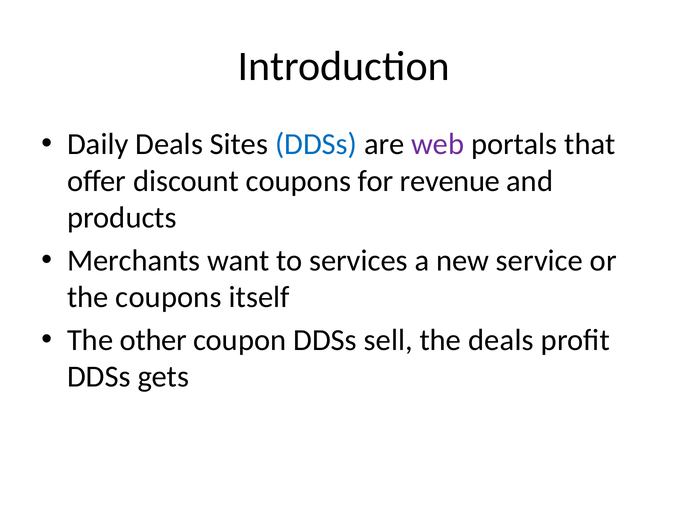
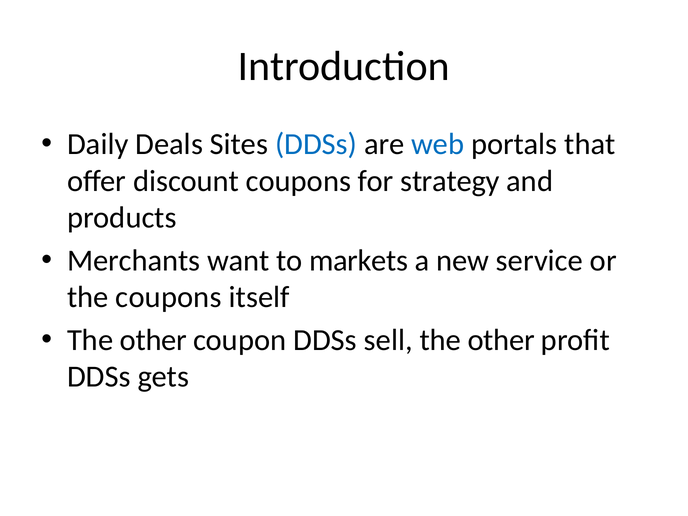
web colour: purple -> blue
revenue: revenue -> strategy
services: services -> markets
sell the deals: deals -> other
